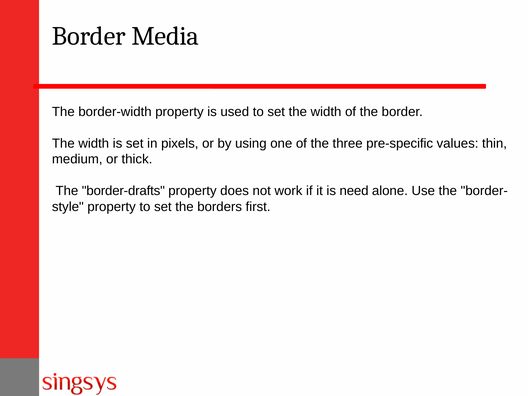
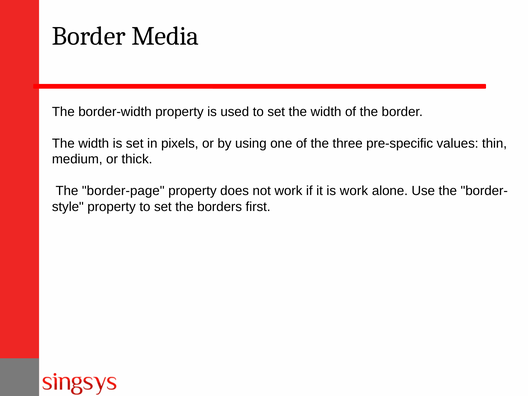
border-drafts: border-drafts -> border-page
is need: need -> work
